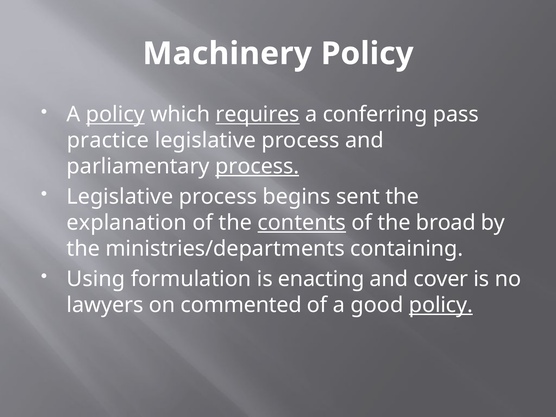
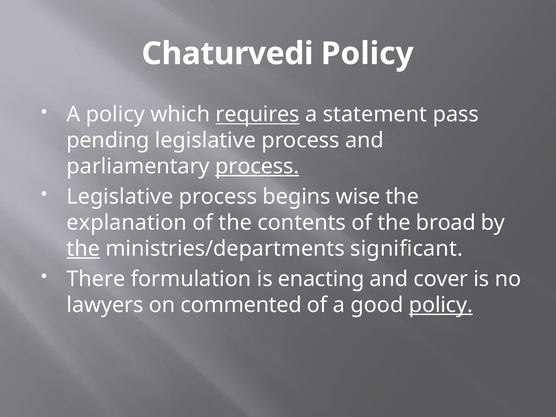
Machinery: Machinery -> Chaturvedi
policy at (115, 115) underline: present -> none
conferring: conferring -> statement
practice: practice -> pending
sent: sent -> wise
contents underline: present -> none
the at (83, 249) underline: none -> present
containing: containing -> significant
Using: Using -> There
